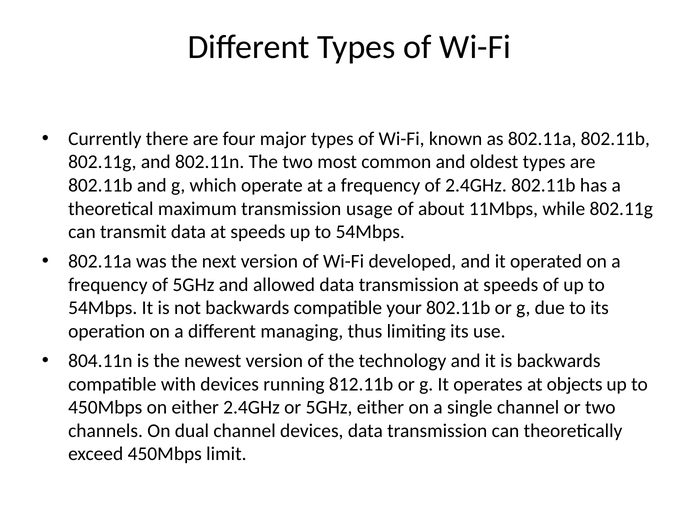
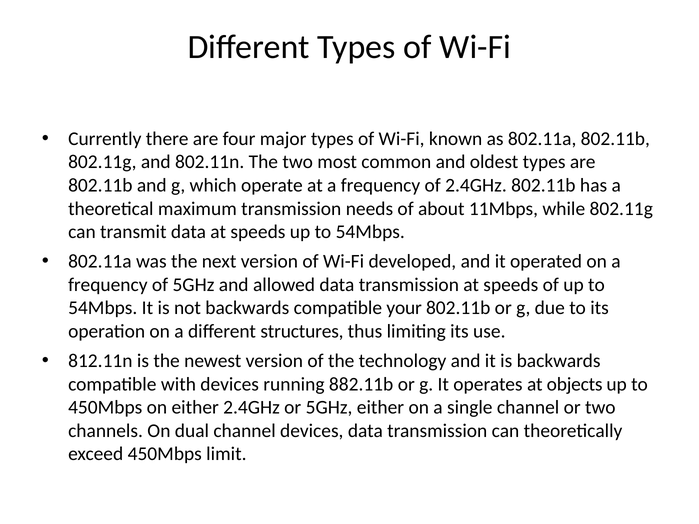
usage: usage -> needs
managing: managing -> structures
804.11n: 804.11n -> 812.11n
812.11b: 812.11b -> 882.11b
